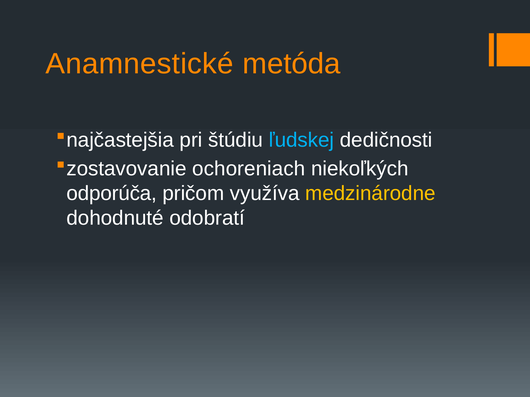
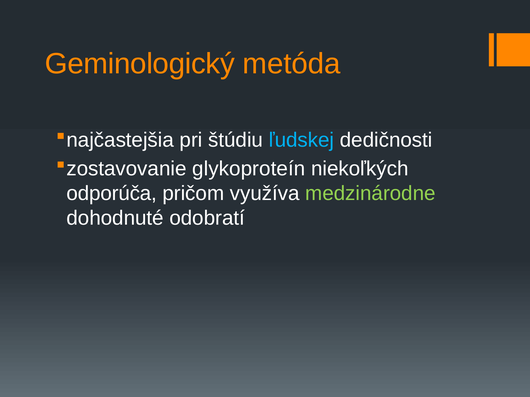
Anamnestické: Anamnestické -> Geminologický
ochoreniach: ochoreniach -> glykoproteín
medzinárodne colour: yellow -> light green
